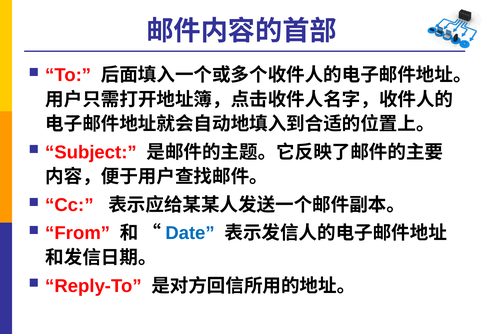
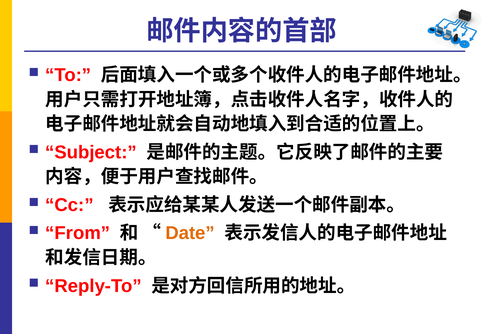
Date colour: blue -> orange
